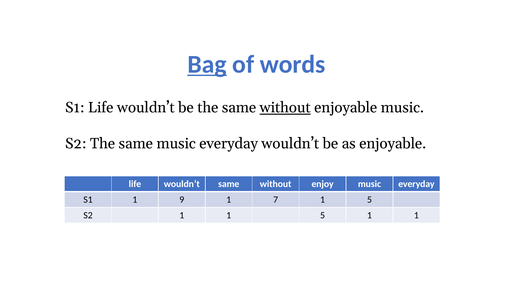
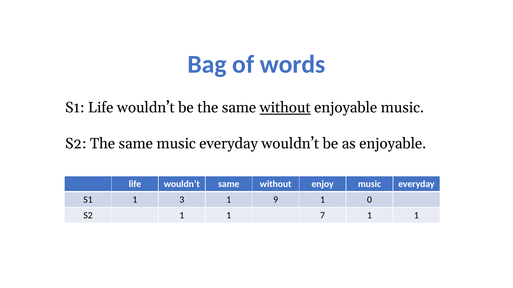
Bag underline: present -> none
9: 9 -> 3
7: 7 -> 9
5 at (369, 200): 5 -> 0
1 1 5: 5 -> 7
